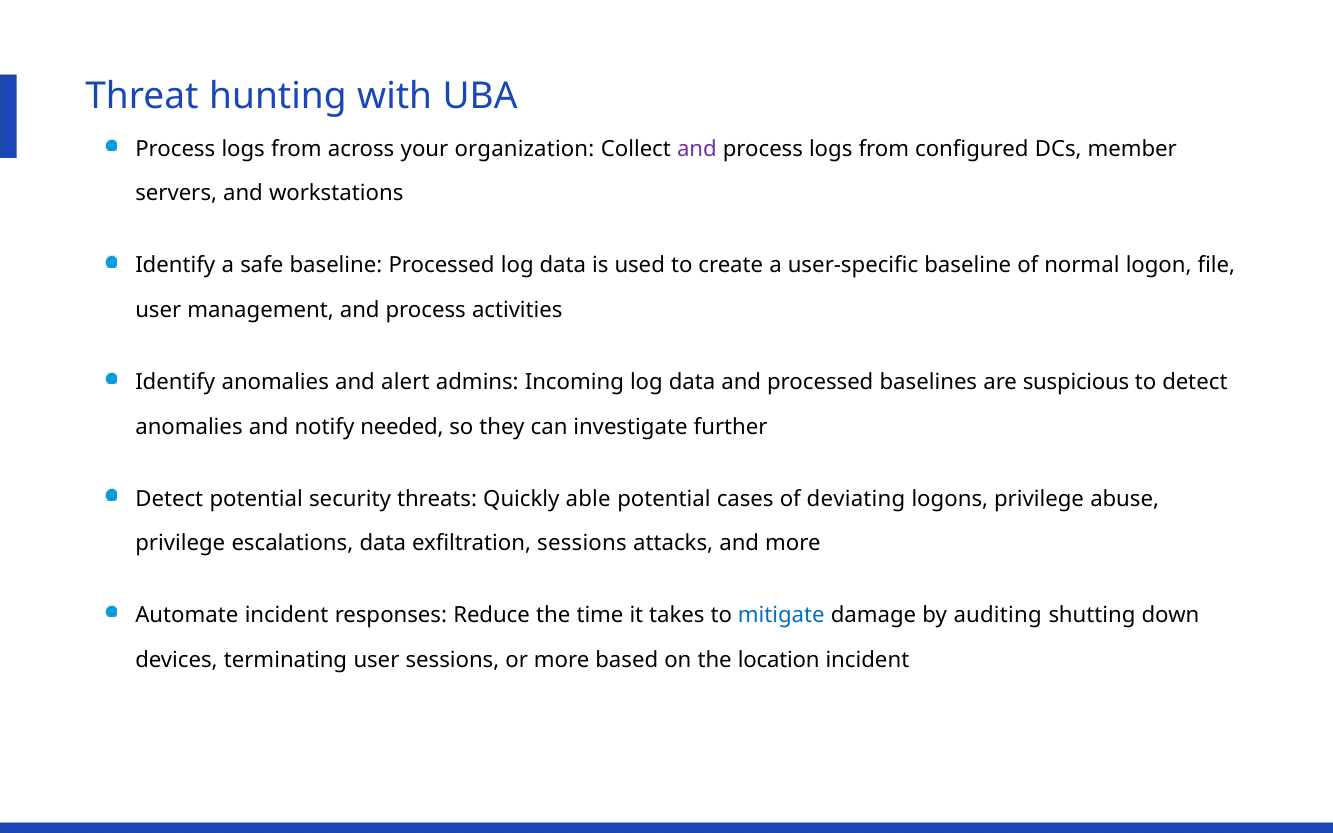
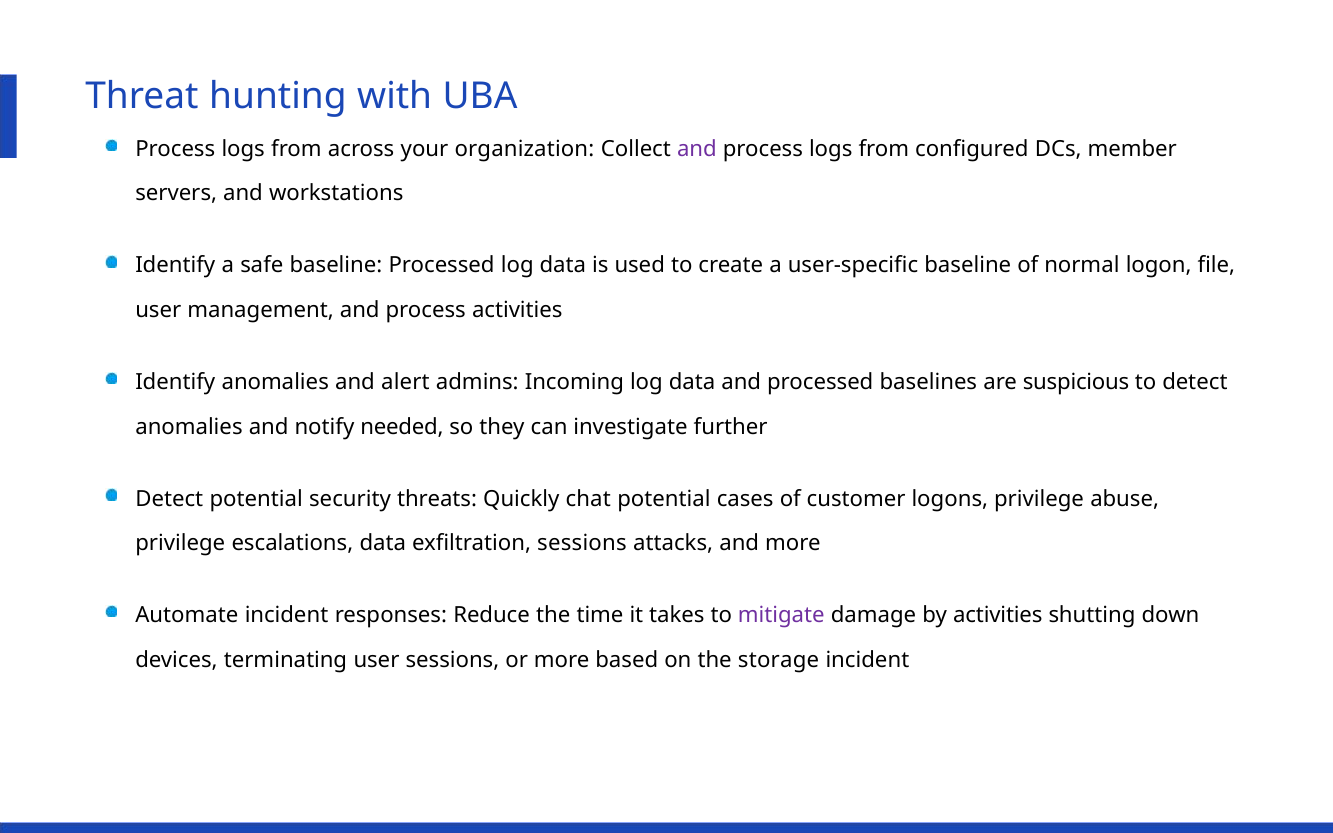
able: able -> chat
deviating: deviating -> customer
mitigate colour: blue -> purple
by auditing: auditing -> activities
location: location -> storage
